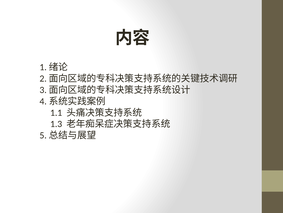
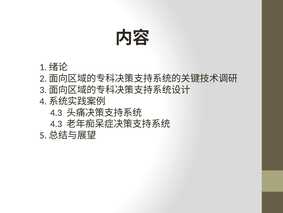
1.1 at (56, 112): 1.1 -> 4.3
1.3 at (56, 124): 1.3 -> 4.3
